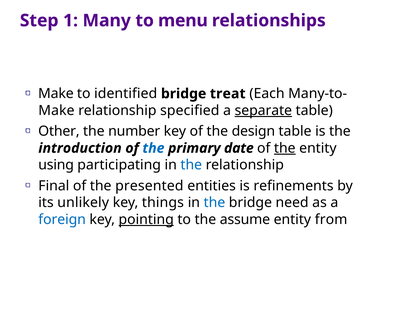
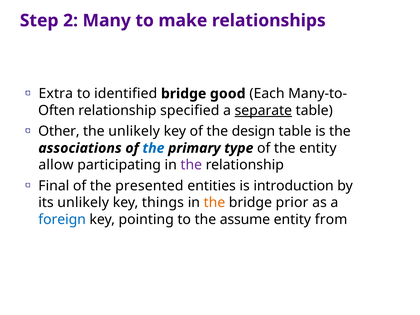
1: 1 -> 2
menu: menu -> make
Make at (56, 94): Make -> Extra
treat: treat -> good
Make at (56, 110): Make -> Often
the number: number -> unlikely
introduction: introduction -> associations
date: date -> type
the at (285, 148) underline: present -> none
using: using -> allow
the at (191, 165) colour: blue -> purple
refinements: refinements -> introduction
the at (214, 203) colour: blue -> orange
need: need -> prior
pointing underline: present -> none
